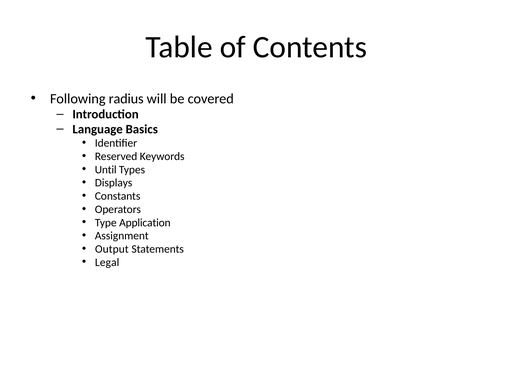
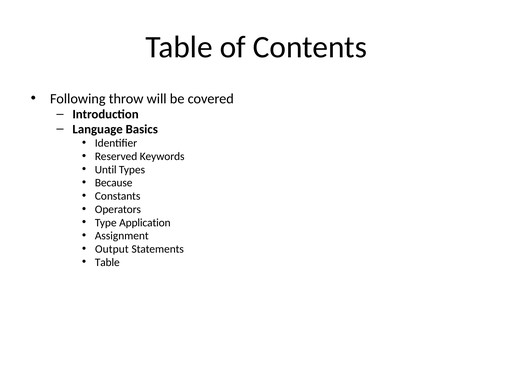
radius: radius -> throw
Displays: Displays -> Because
Legal at (107, 262): Legal -> Table
